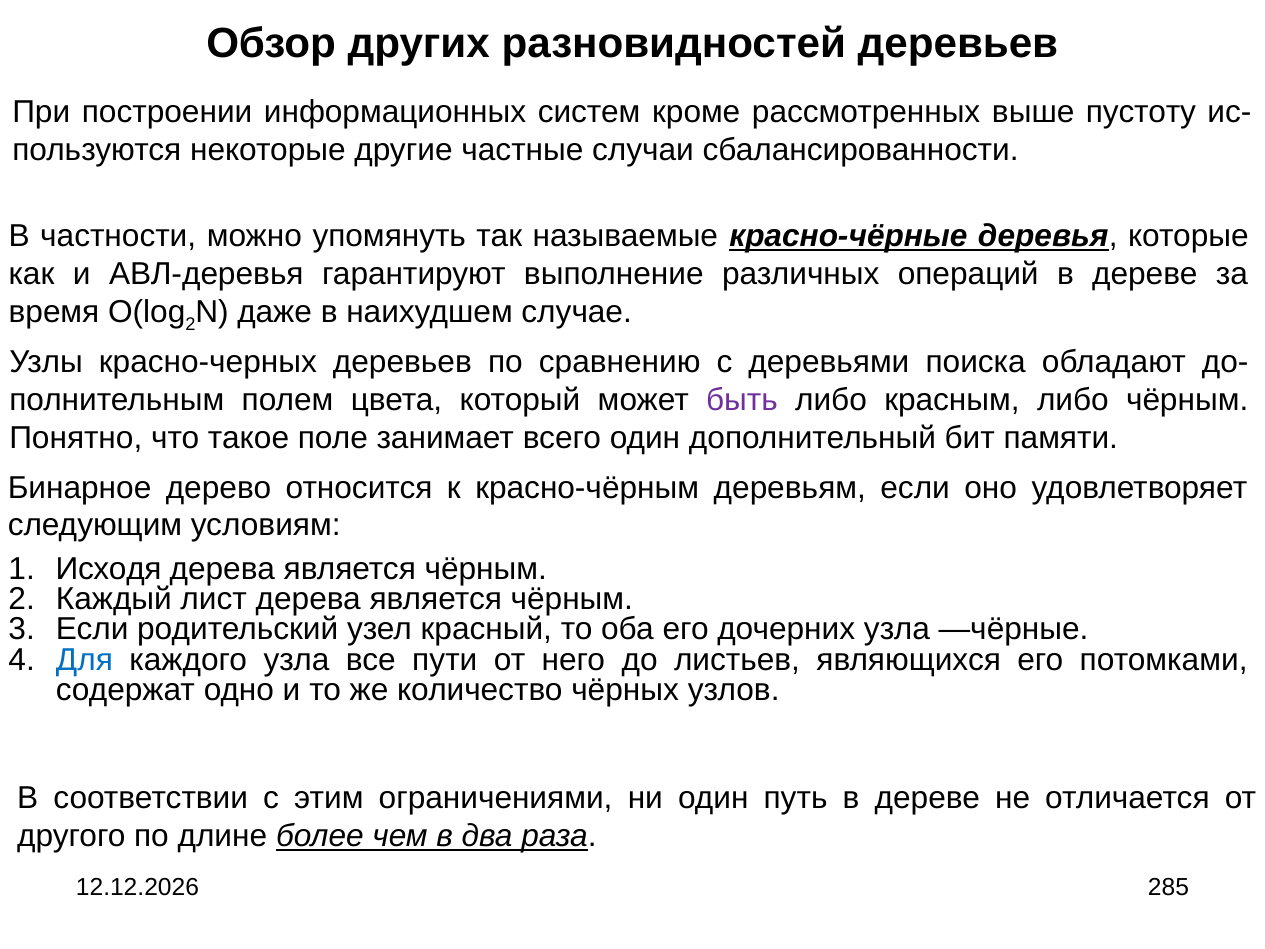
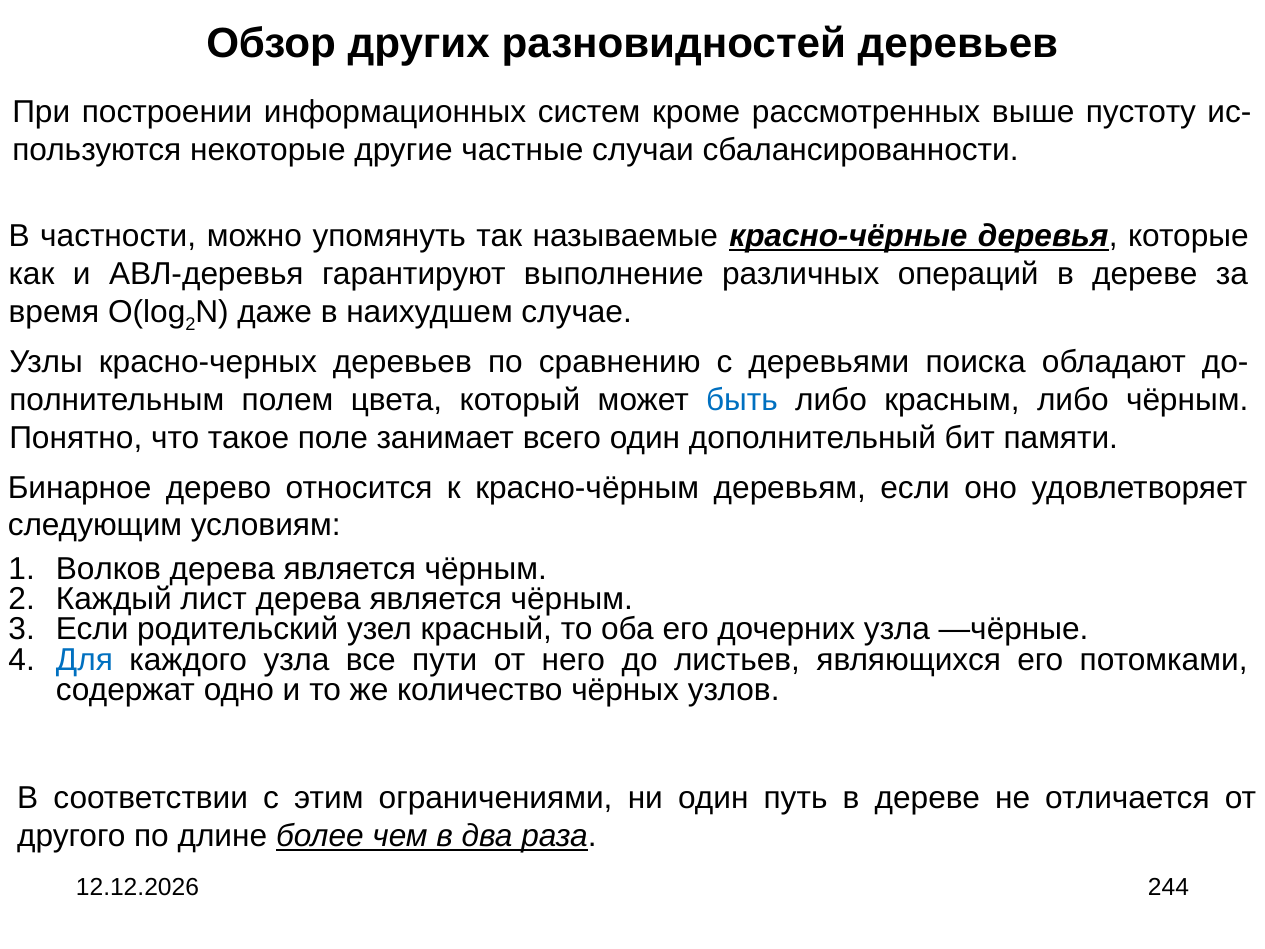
быть colour: purple -> blue
Исходя: Исходя -> Волков
285: 285 -> 244
